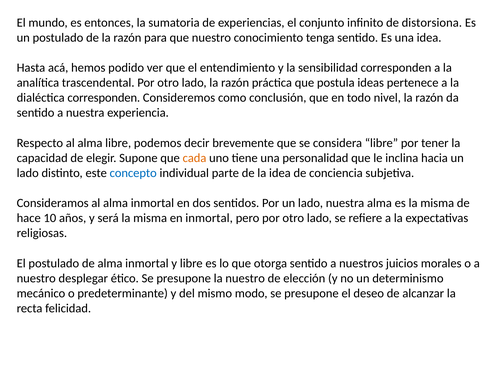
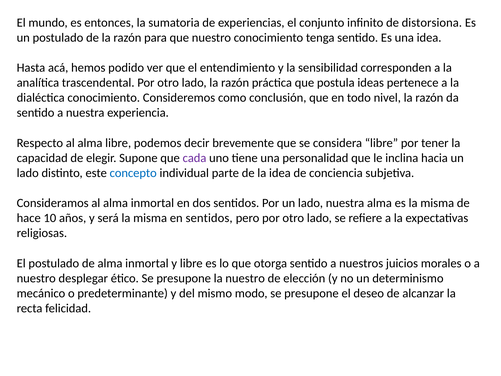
dialéctica corresponden: corresponden -> conocimiento
cada colour: orange -> purple
en inmortal: inmortal -> sentidos
